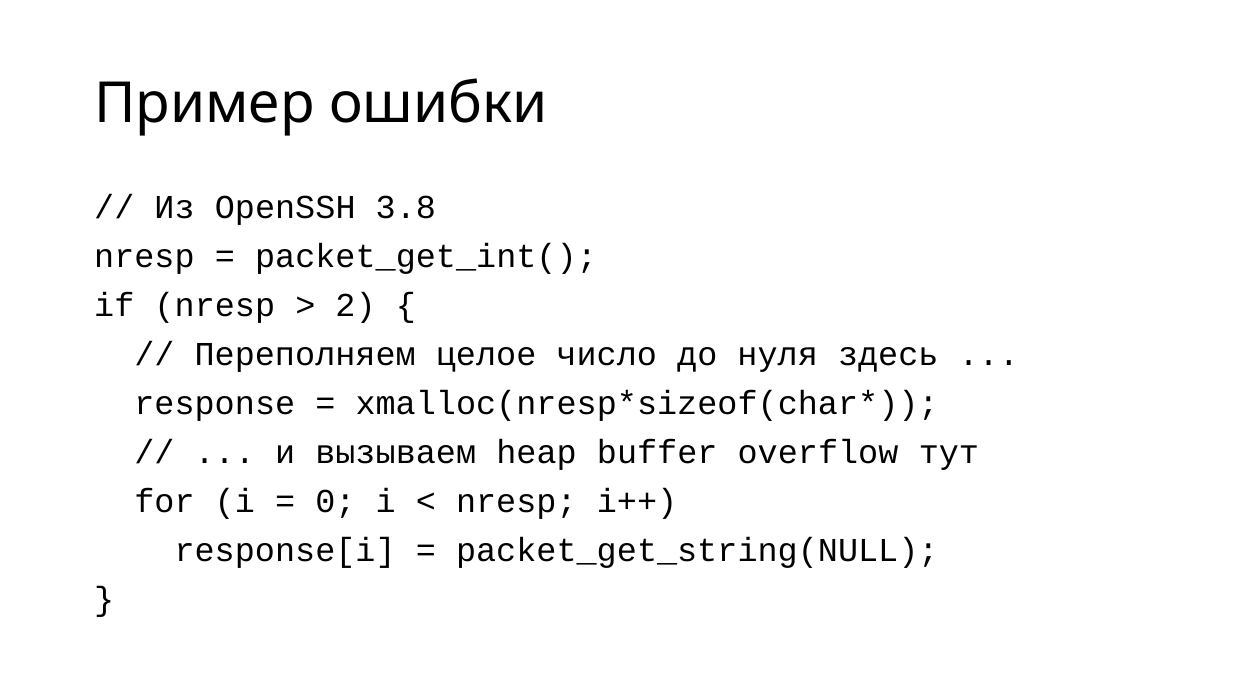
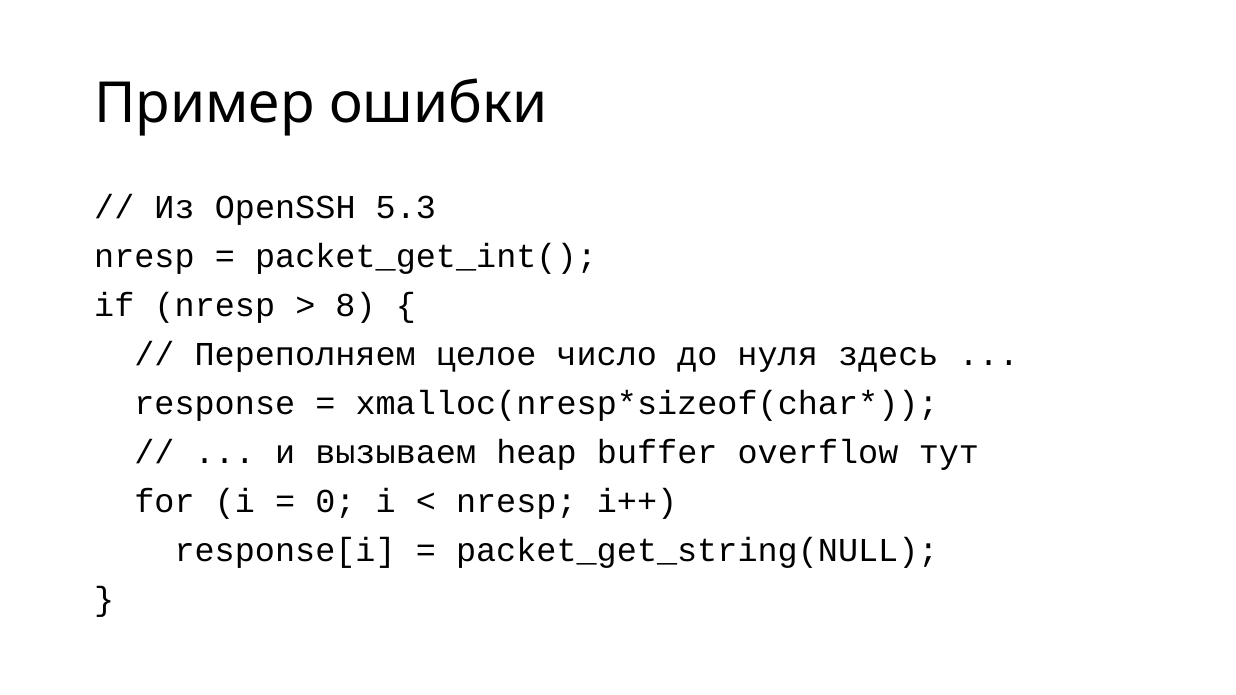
3.8: 3.8 -> 5.3
2: 2 -> 8
